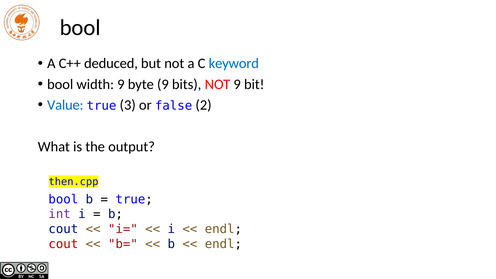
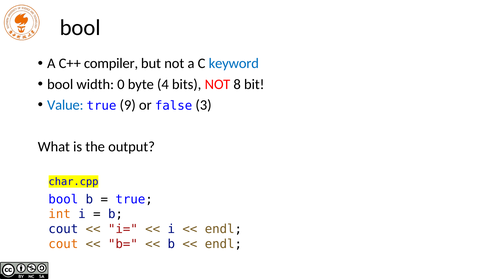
deduced: deduced -> compiler
width 9: 9 -> 0
byte 9: 9 -> 4
NOT 9: 9 -> 8
3: 3 -> 9
2: 2 -> 3
then.cpp: then.cpp -> char.cpp
int colour: purple -> orange
cout at (63, 244) colour: red -> orange
